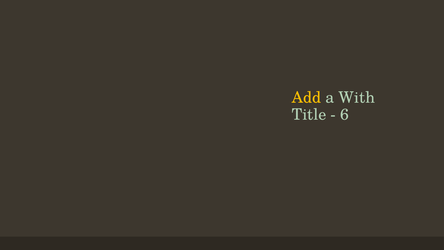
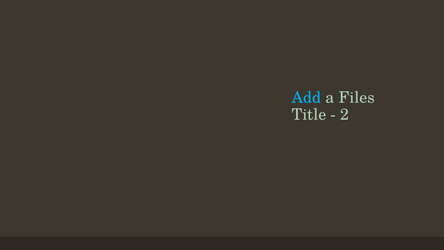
Add colour: yellow -> light blue
With: With -> Files
6: 6 -> 2
